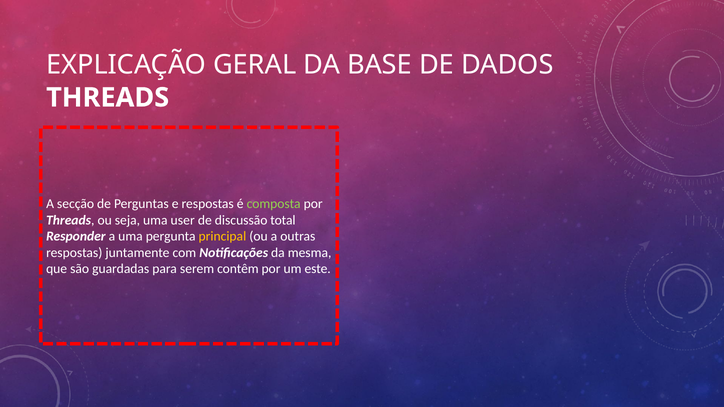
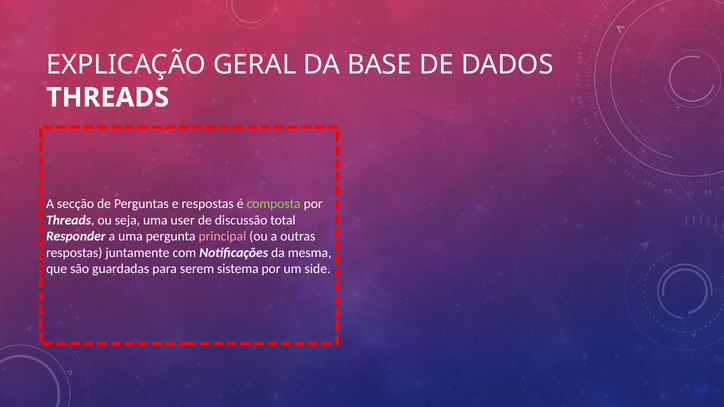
principal colour: yellow -> pink
contêm: contêm -> sistema
este: este -> side
